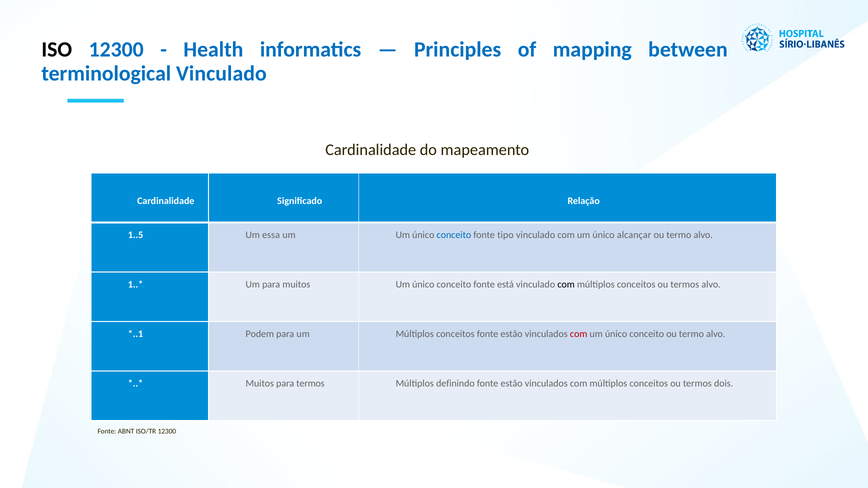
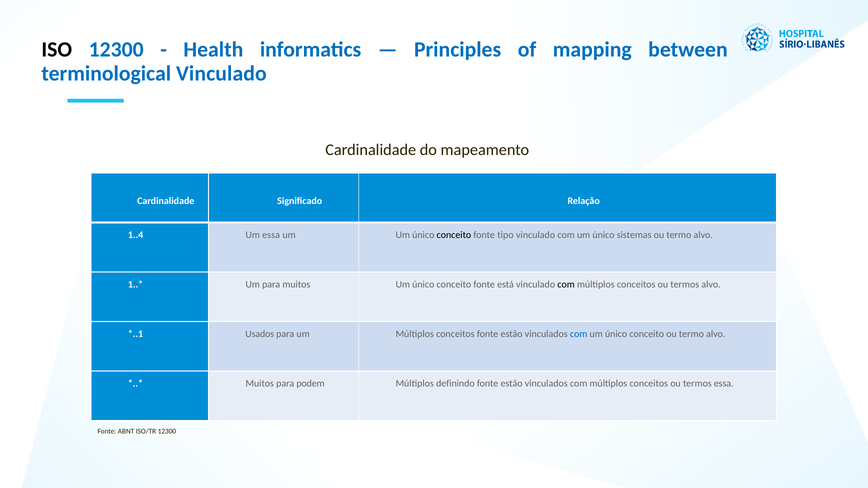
1..5: 1..5 -> 1..4
conceito at (454, 235) colour: blue -> black
alcançar: alcançar -> sistemas
Podem: Podem -> Usados
com at (579, 334) colour: red -> blue
para termos: termos -> podem
termos dois: dois -> essa
